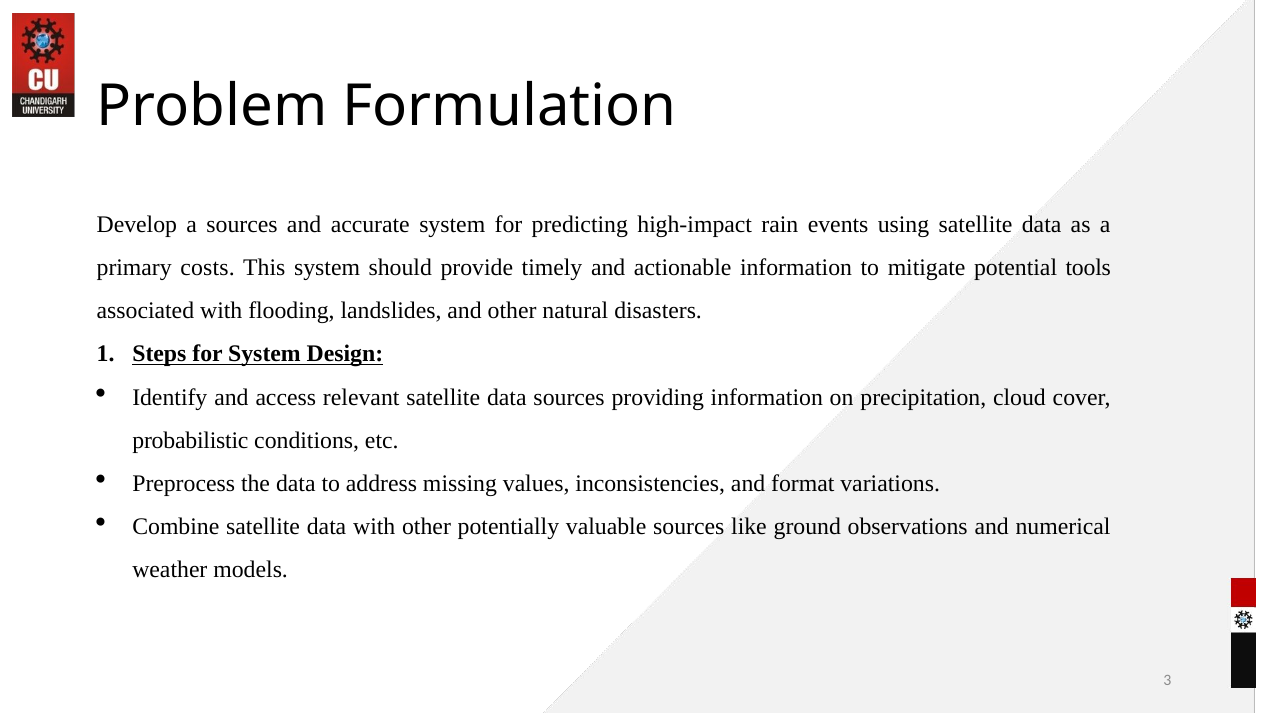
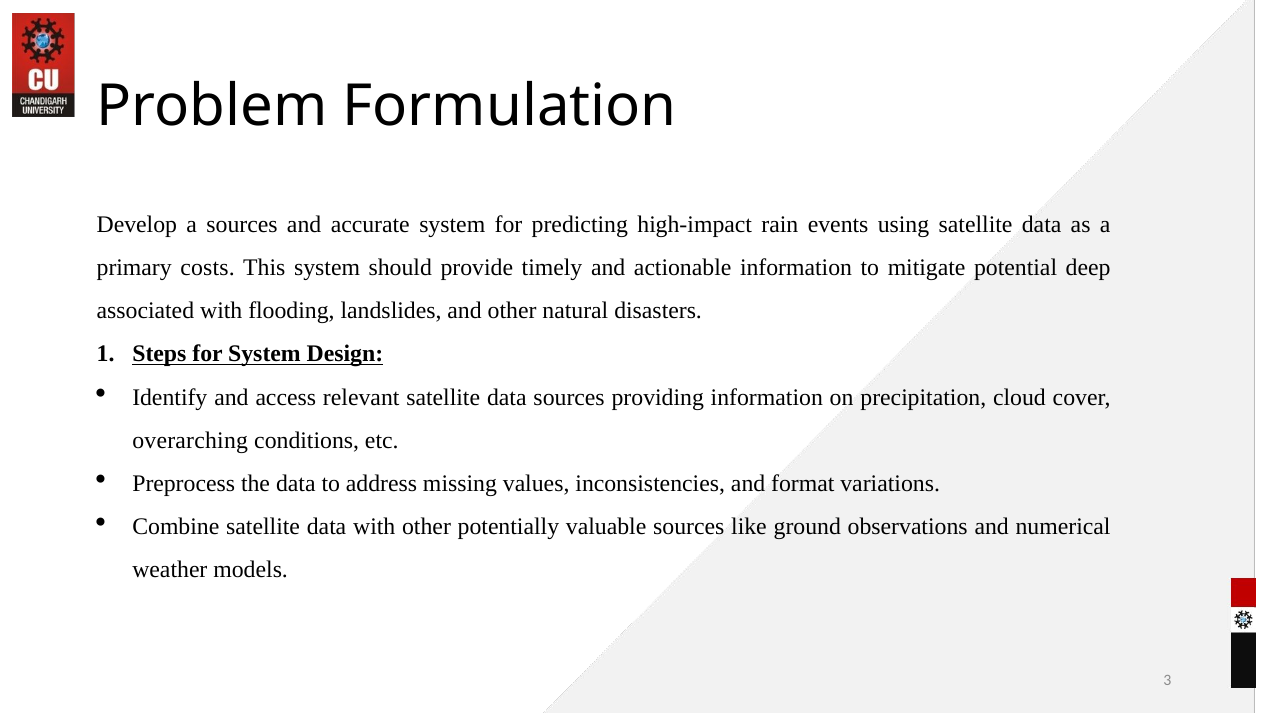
tools: tools -> deep
probabilistic: probabilistic -> overarching
